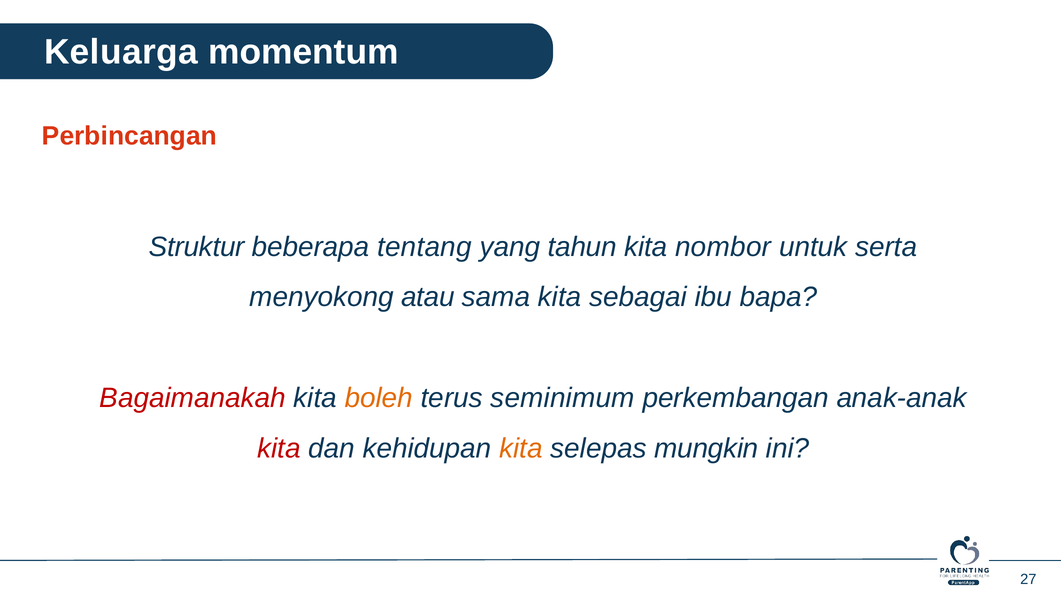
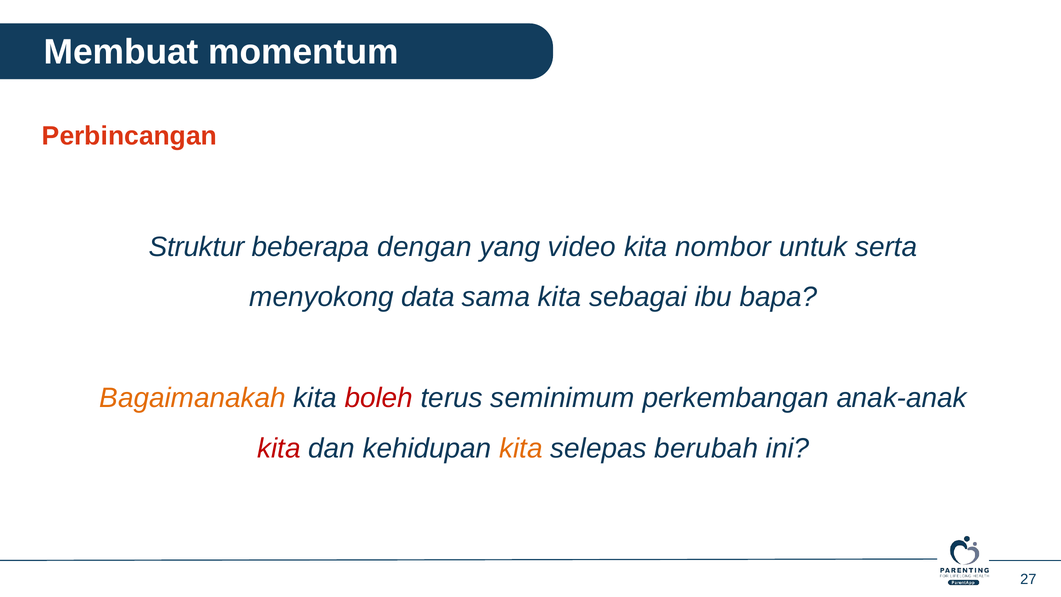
Keluarga: Keluarga -> Membuat
tentang: tentang -> dengan
tahun: tahun -> video
atau: atau -> data
Bagaimanakah colour: red -> orange
boleh colour: orange -> red
mungkin: mungkin -> berubah
